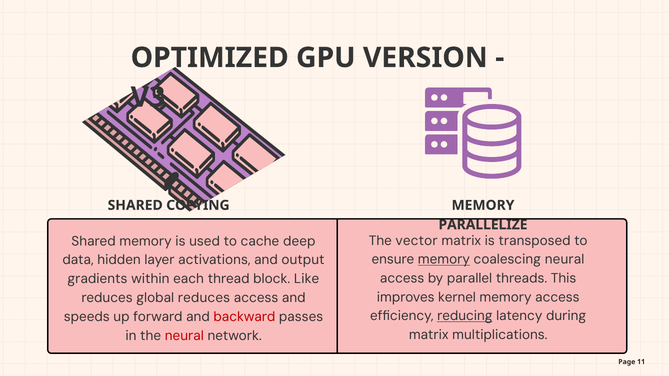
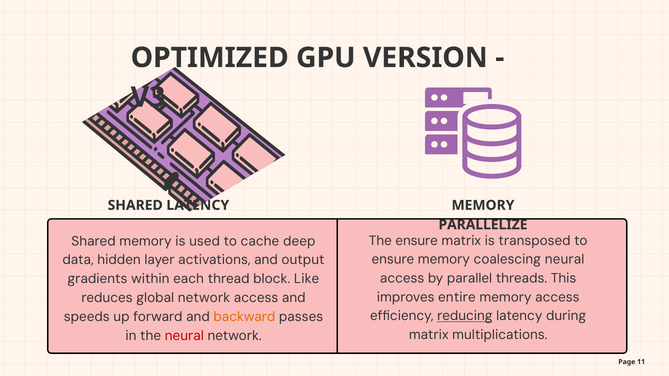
SHARED COPYING: COPYING -> LATENCY
The vector: vector -> ensure
memory at (444, 260) underline: present -> none
kernel: kernel -> entire
global reduces: reduces -> network
backward colour: red -> orange
